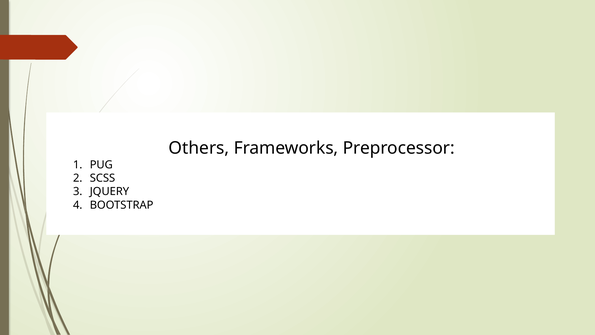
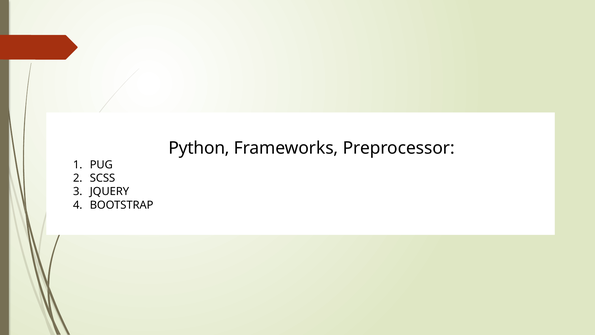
Others: Others -> Python
